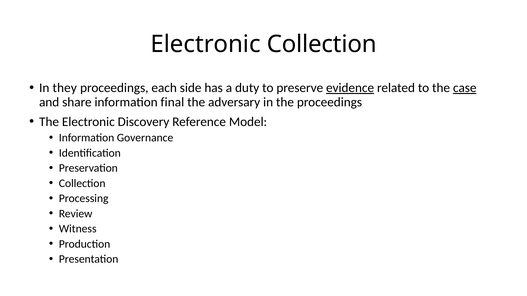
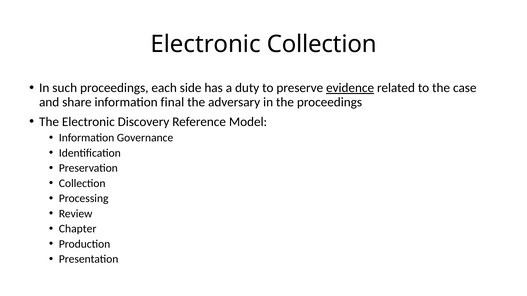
they: they -> such
case underline: present -> none
Witness: Witness -> Chapter
